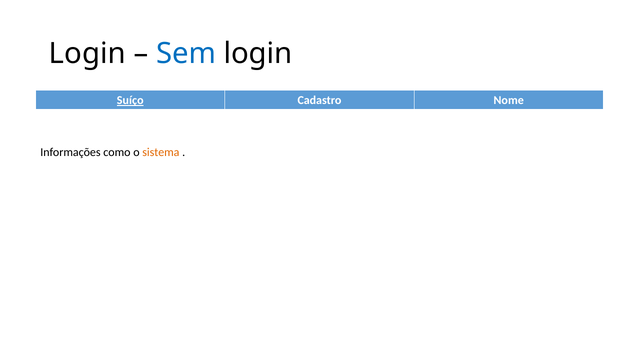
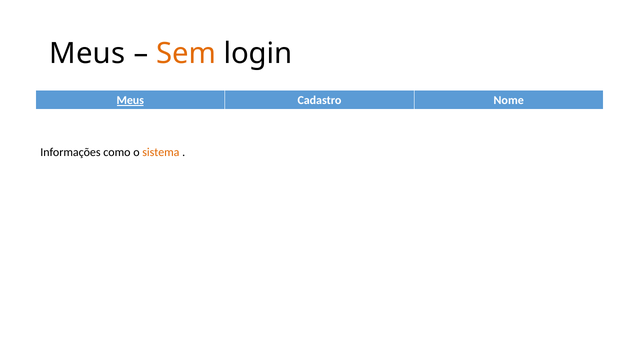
Login at (87, 54): Login -> Meus
Sem colour: blue -> orange
Suíço at (130, 100): Suíço -> Meus
